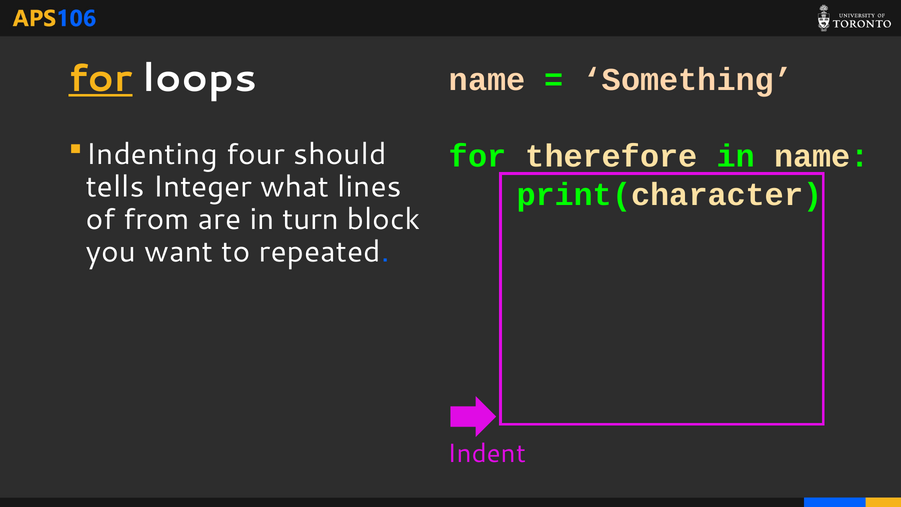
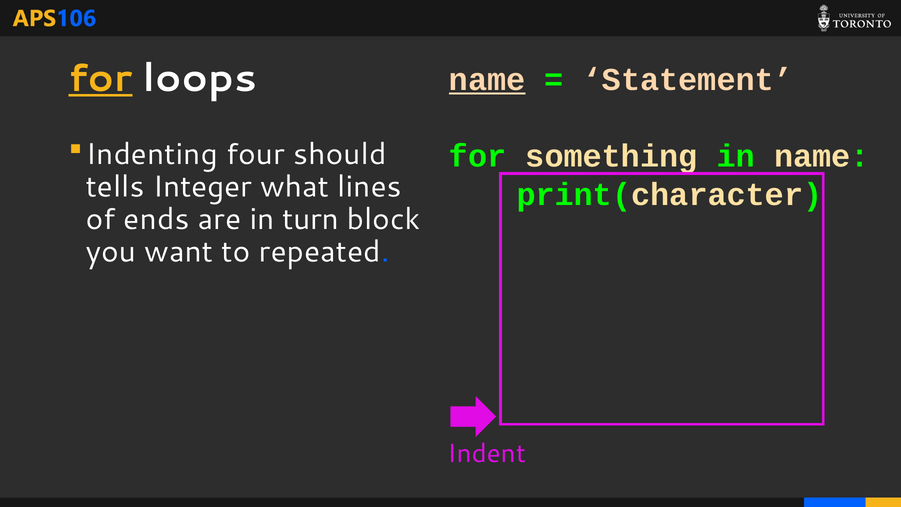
name at (487, 80) underline: none -> present
Something: Something -> Statement
therefore: therefore -> something
from: from -> ends
